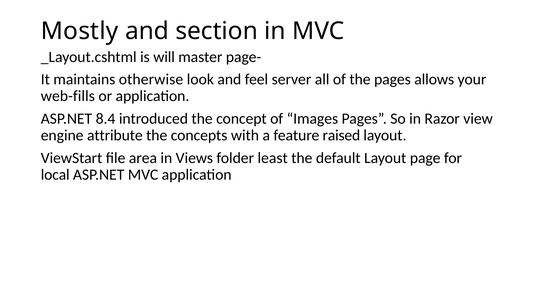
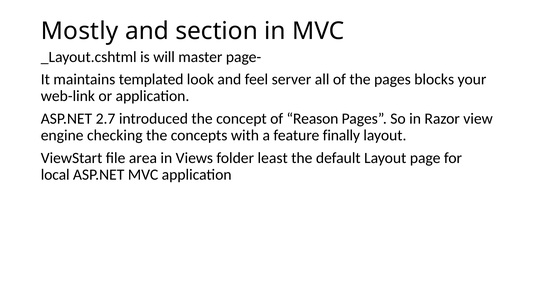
otherwise: otherwise -> templated
allows: allows -> blocks
web-fills: web-fills -> web-link
8.4: 8.4 -> 2.7
Images: Images -> Reason
attribute: attribute -> checking
raised: raised -> finally
